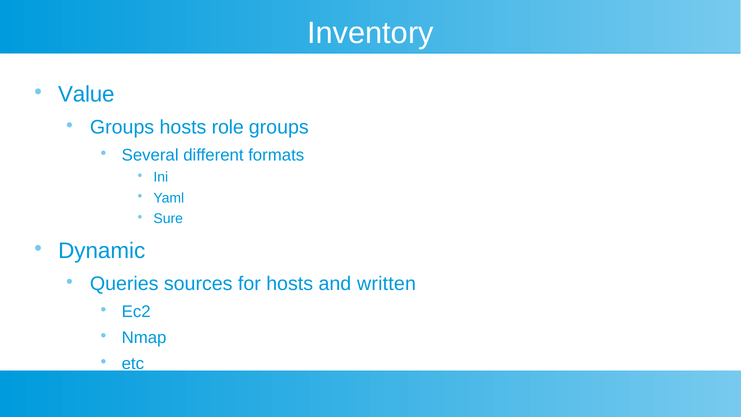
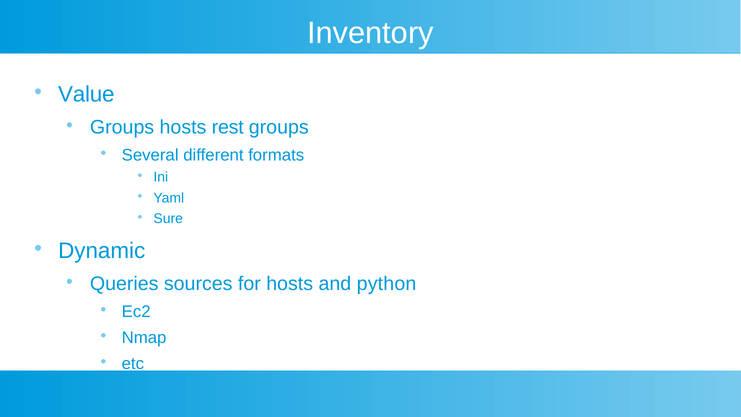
role: role -> rest
written: written -> python
